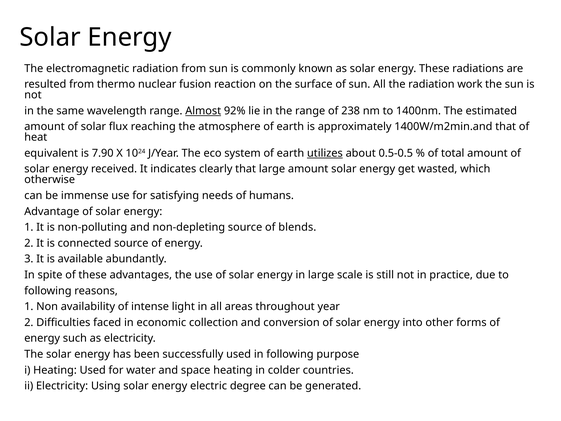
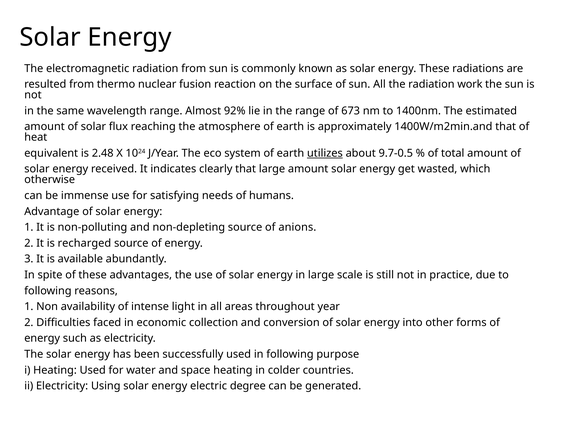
Almost underline: present -> none
238: 238 -> 673
7.90: 7.90 -> 2.48
0.5-0.5: 0.5-0.5 -> 9.7-0.5
blends: blends -> anions
connected: connected -> recharged
